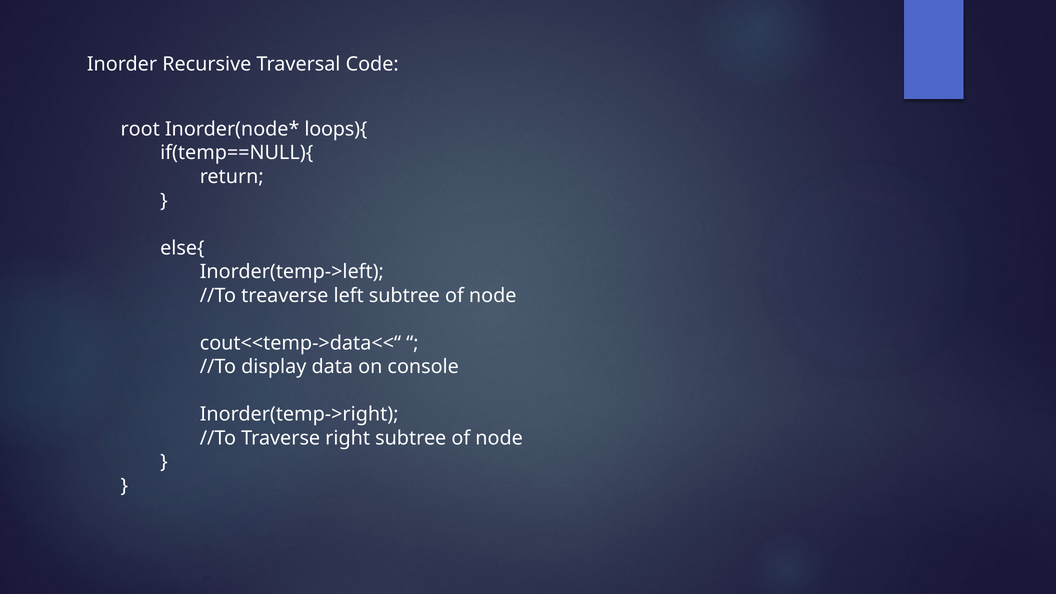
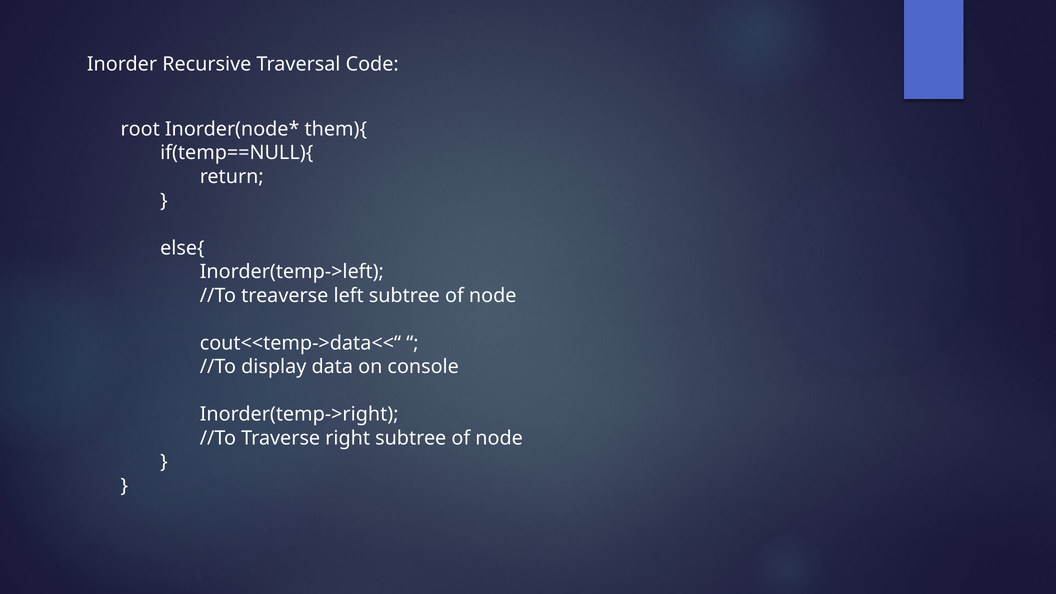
loops){: loops){ -> them){
